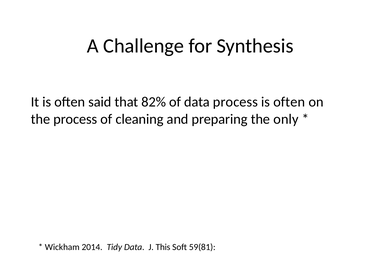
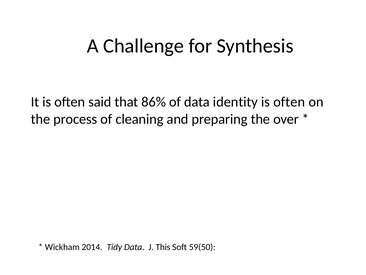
82%: 82% -> 86%
data process: process -> identity
only: only -> over
59(81: 59(81 -> 59(50
